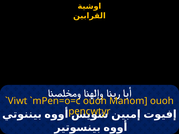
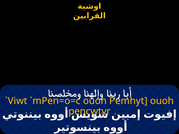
Manom: Manom -> Pemhyt
